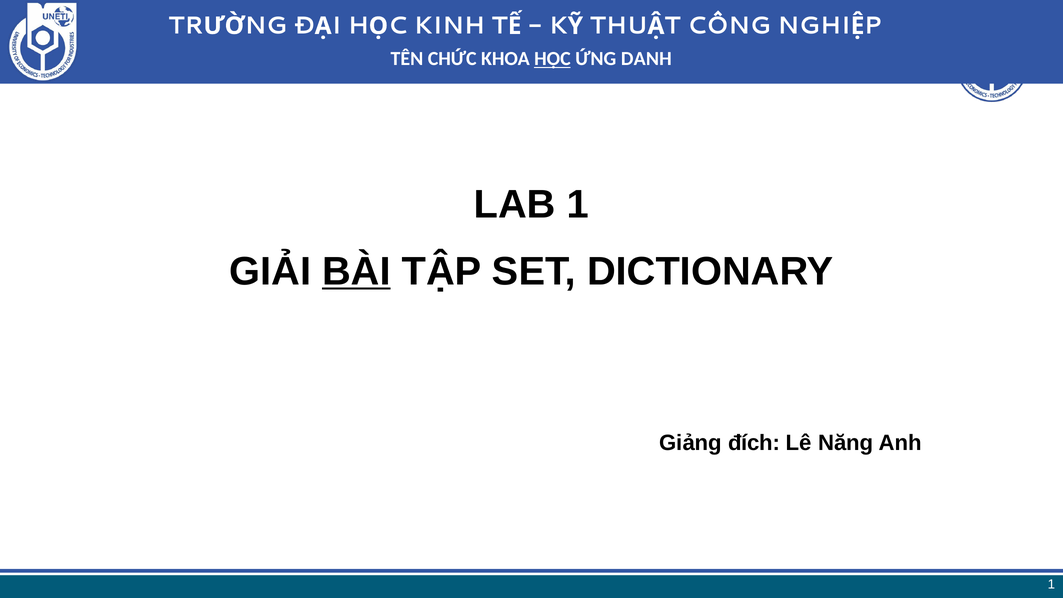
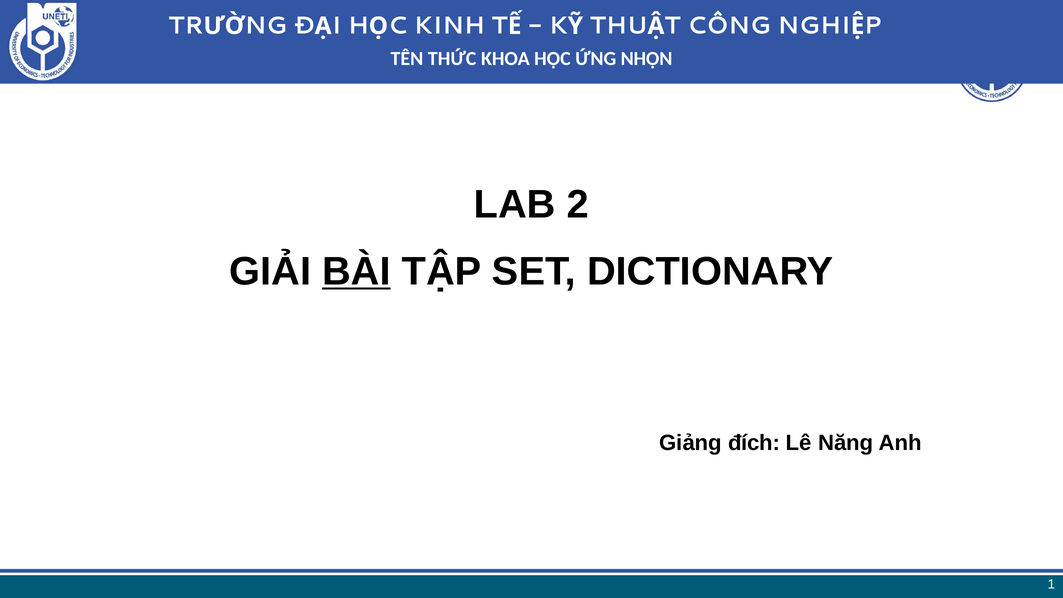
CHỨC: CHỨC -> THỨC
HỌC underline: present -> none
DANH: DANH -> NHỌN
LAB 1: 1 -> 2
